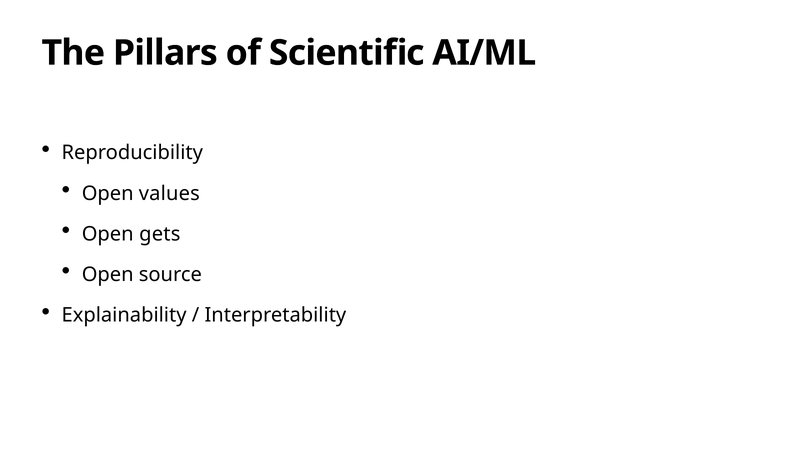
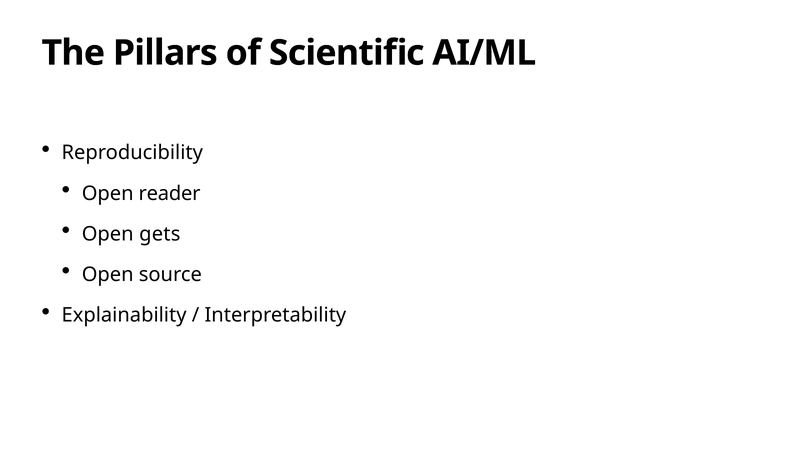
values: values -> reader
